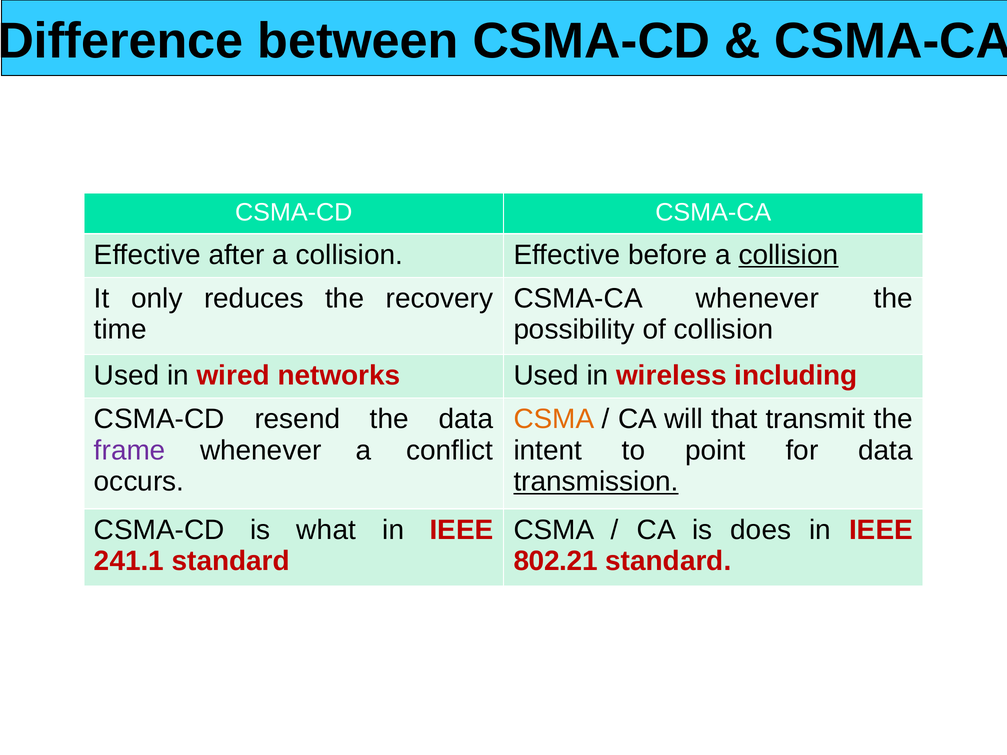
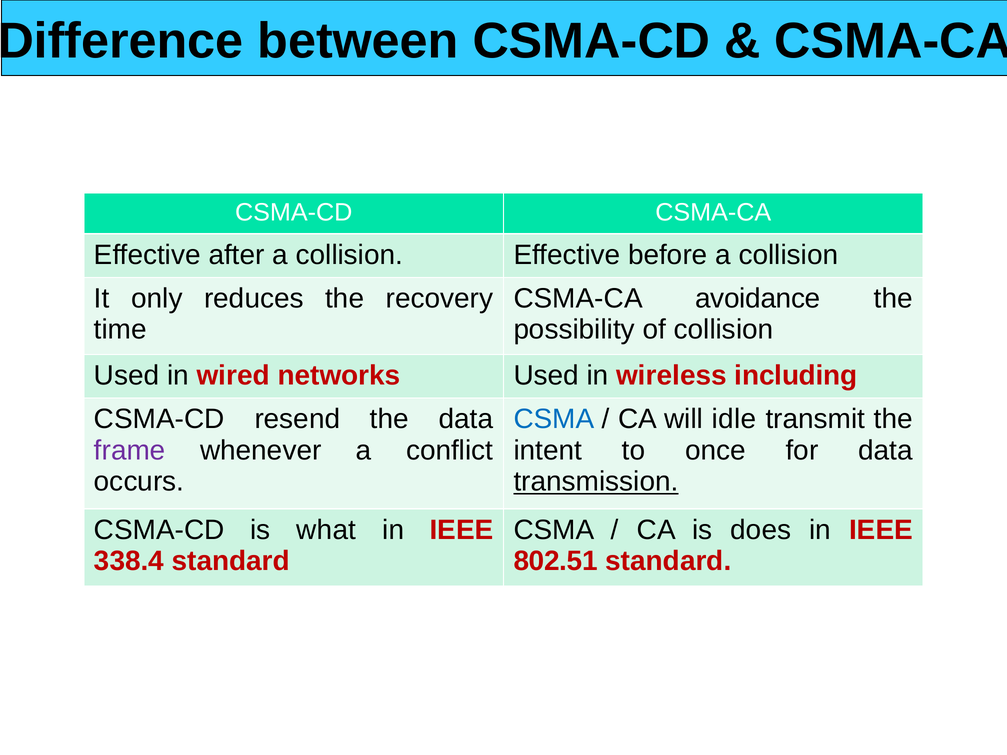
collision at (788, 255) underline: present -> none
CSMA-CA whenever: whenever -> avoidance
CSMA at (554, 419) colour: orange -> blue
that: that -> idle
point: point -> once
241.1: 241.1 -> 338.4
802.21: 802.21 -> 802.51
